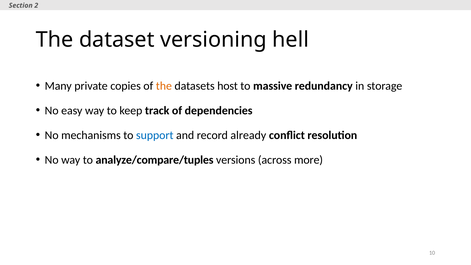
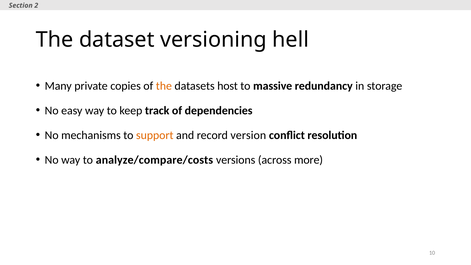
support colour: blue -> orange
already: already -> version
analyze/compare/tuples: analyze/compare/tuples -> analyze/compare/costs
